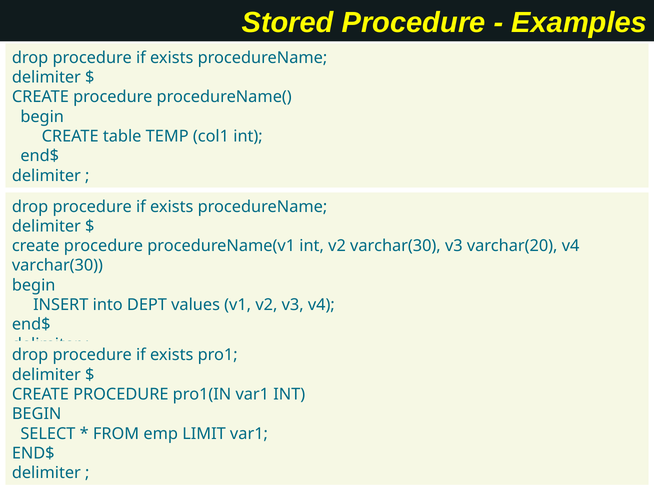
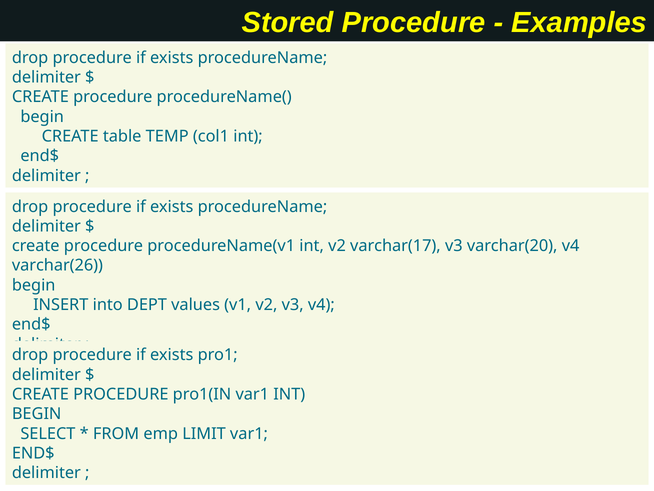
v2 varchar(30: varchar(30 -> varchar(17
varchar(30 at (57, 265): varchar(30 -> varchar(26
